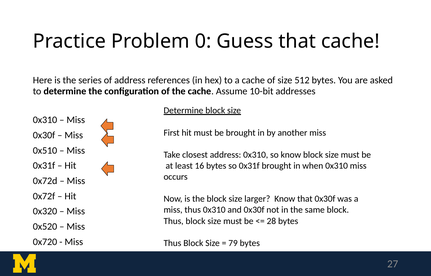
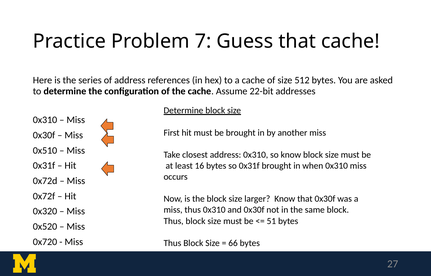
0: 0 -> 7
10-bit: 10-bit -> 22-bit
28: 28 -> 51
79: 79 -> 66
